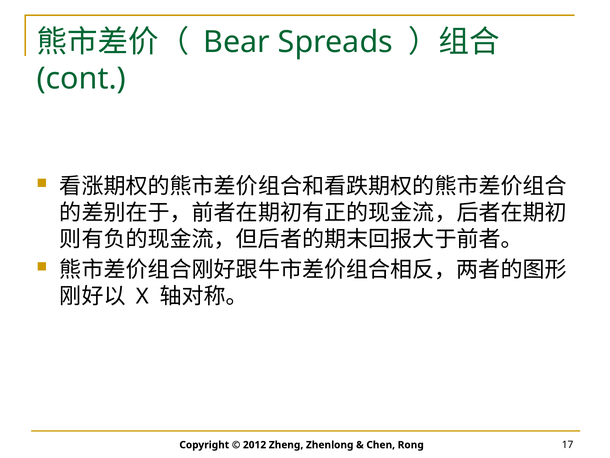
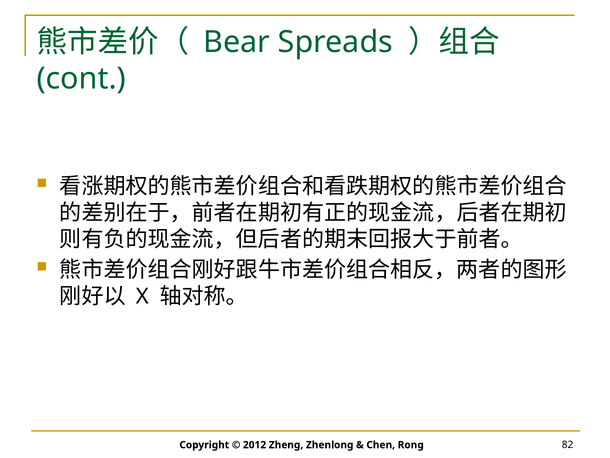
17: 17 -> 82
